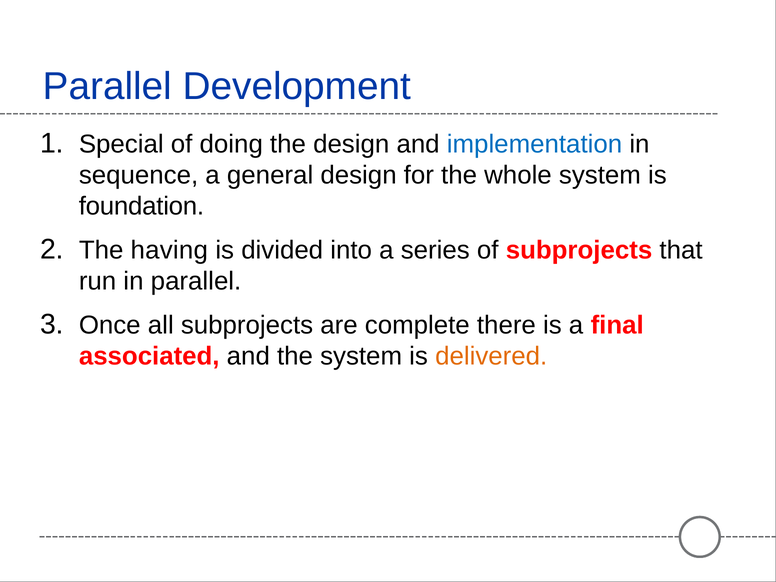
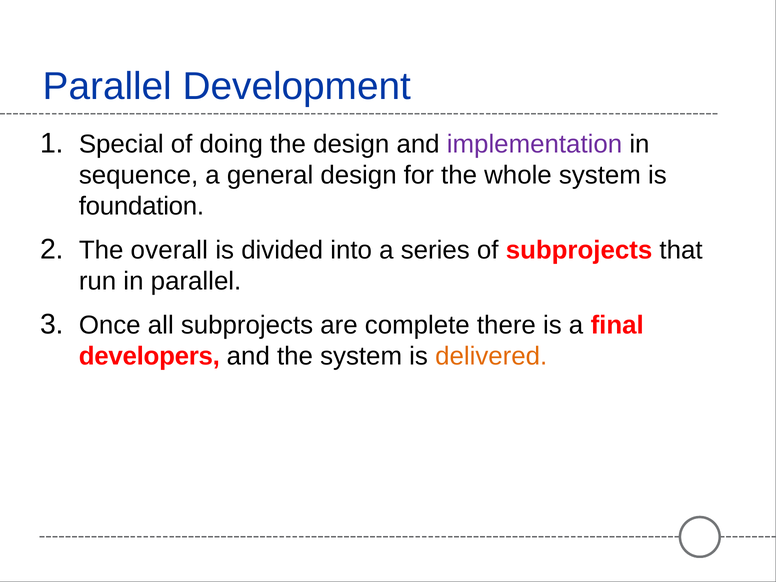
implementation colour: blue -> purple
having: having -> overall
associated: associated -> developers
